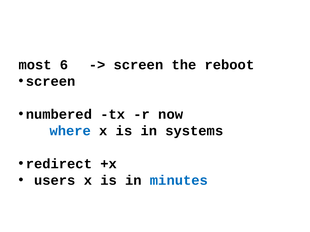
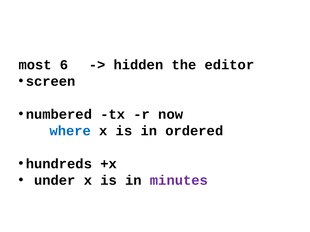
screen at (138, 65): screen -> hidden
reboot: reboot -> editor
systems: systems -> ordered
redirect: redirect -> hundreds
users: users -> under
minutes colour: blue -> purple
